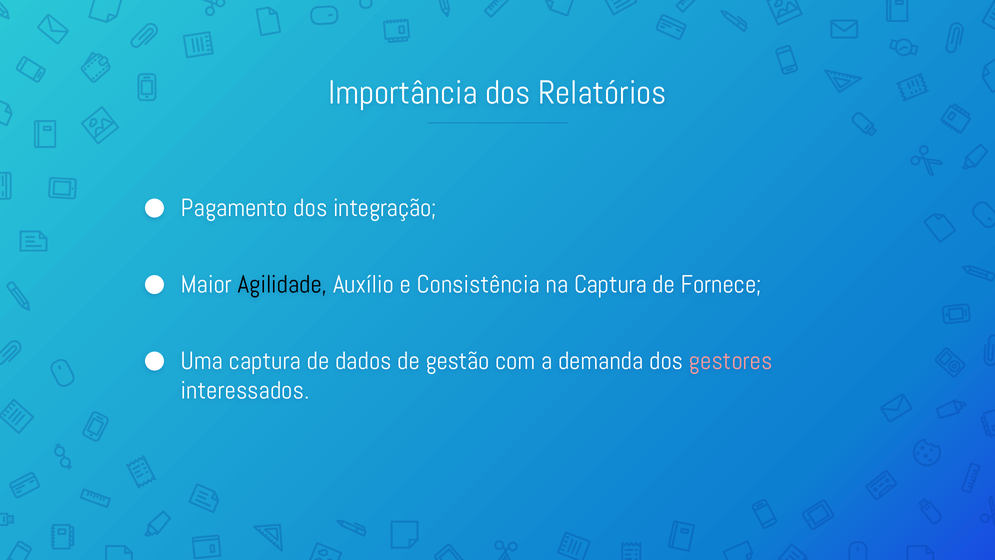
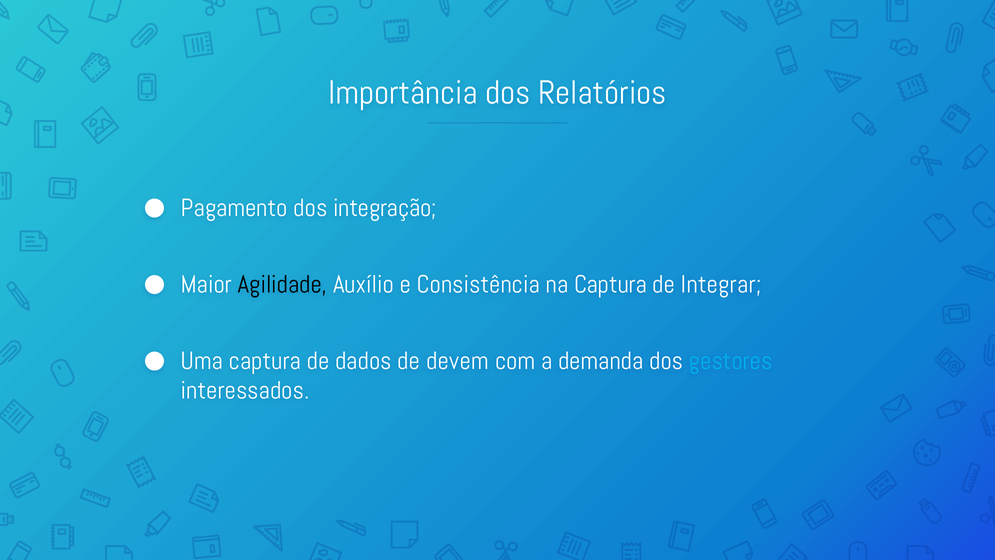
Fornece: Fornece -> Integrar
gestão: gestão -> devem
gestores colour: pink -> light blue
